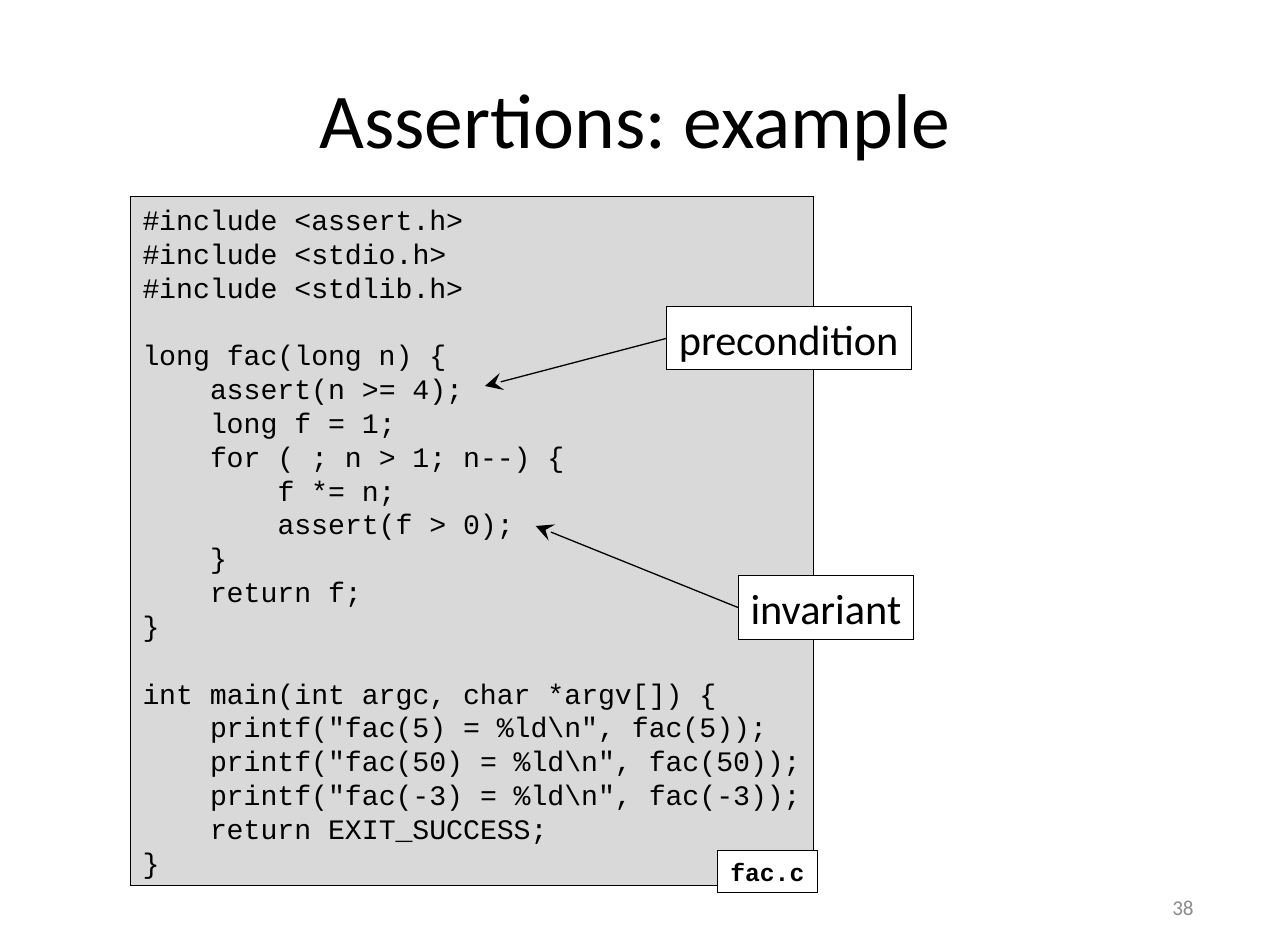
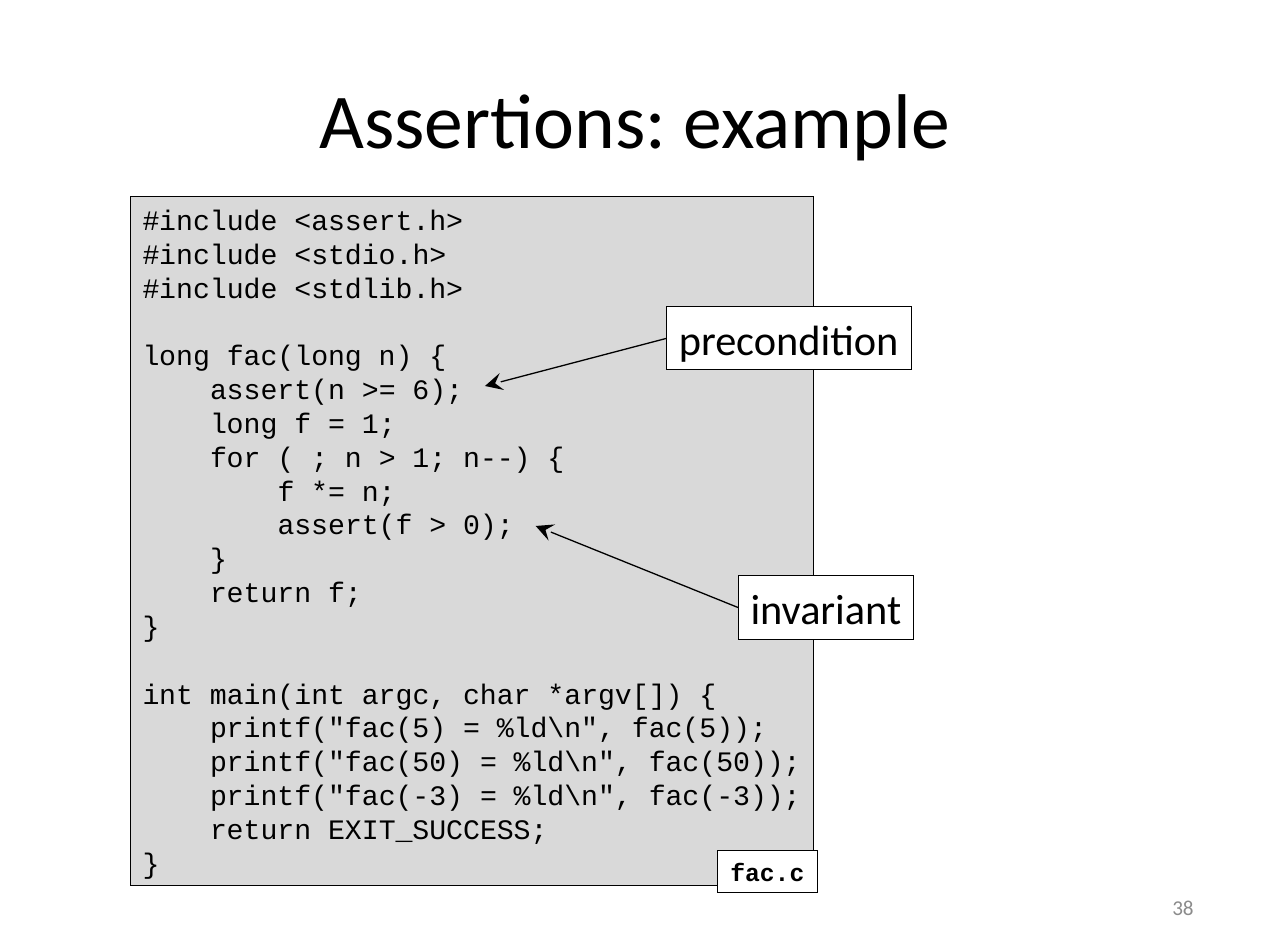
4: 4 -> 6
